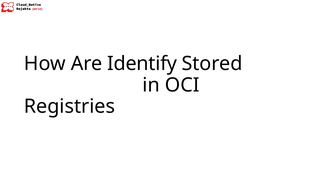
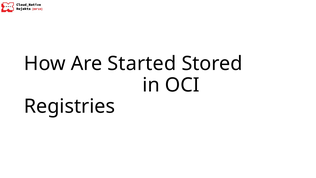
Identify: Identify -> Started
